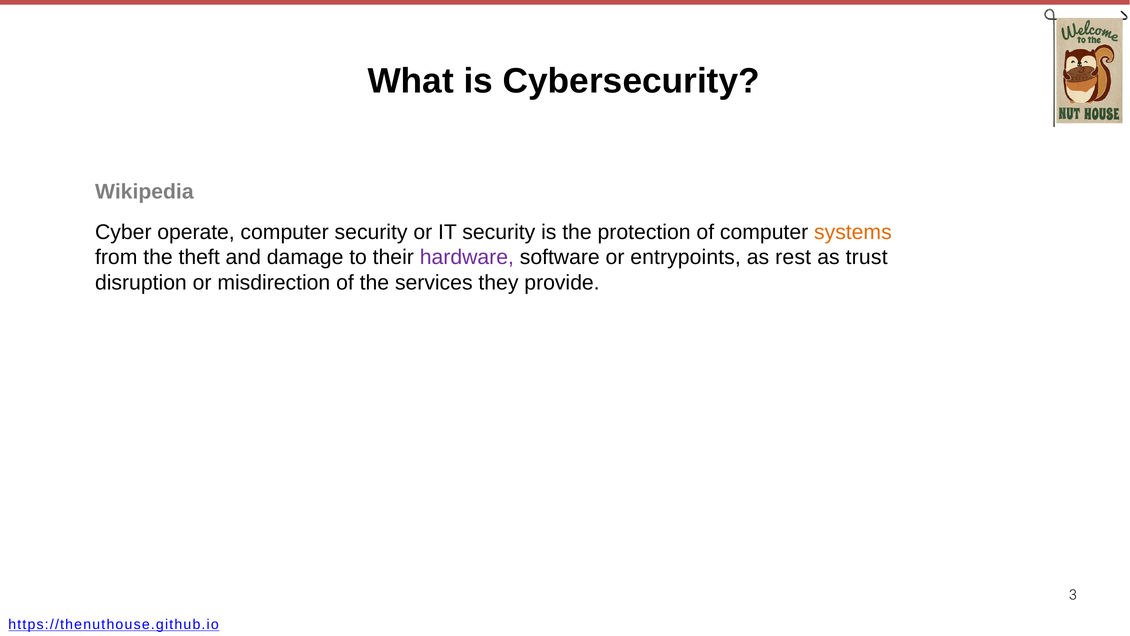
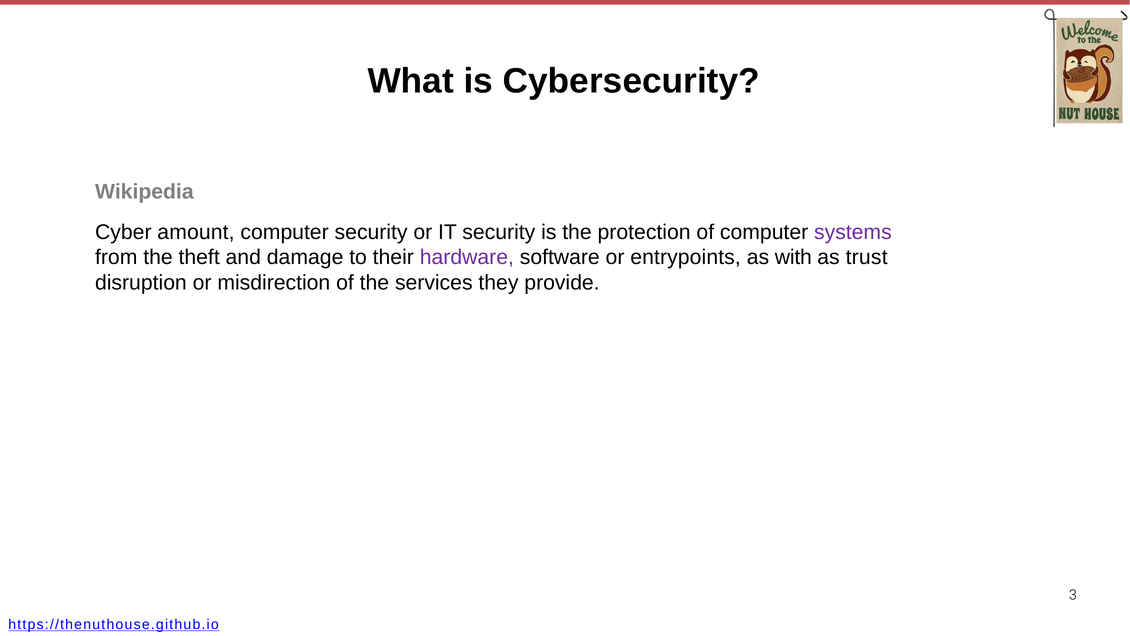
operate: operate -> amount
systems colour: orange -> purple
rest: rest -> with
